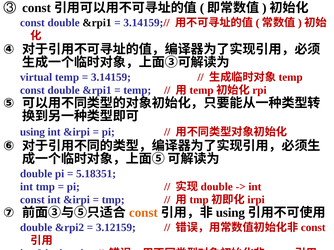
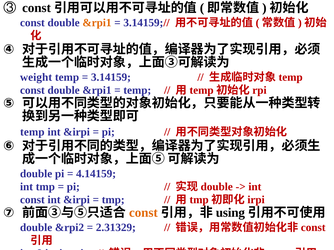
&rpi1 at (97, 23) colour: black -> orange
virtual: virtual -> weight
using at (32, 132): using -> temp
5.18351: 5.18351 -> 4.14159
3.12159: 3.12159 -> 2.31329
